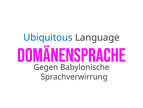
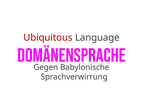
Ubiquitous colour: blue -> red
